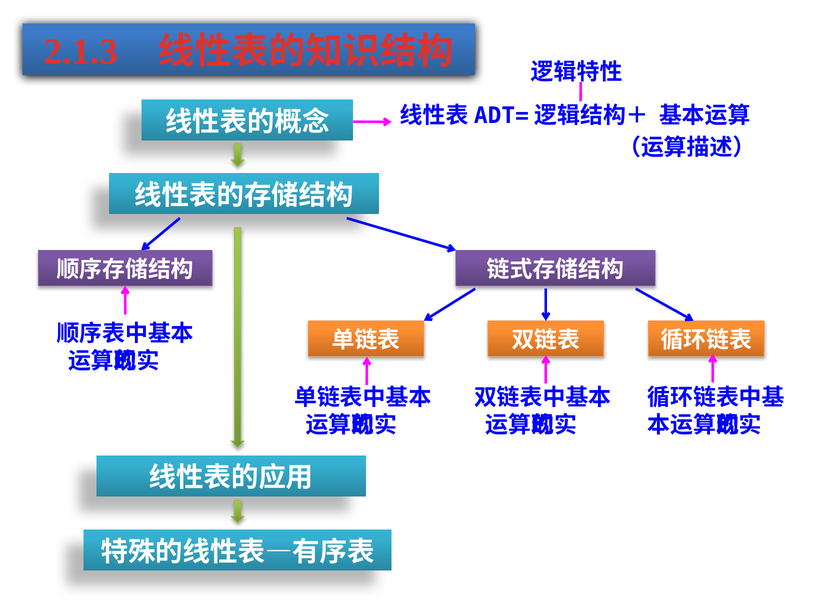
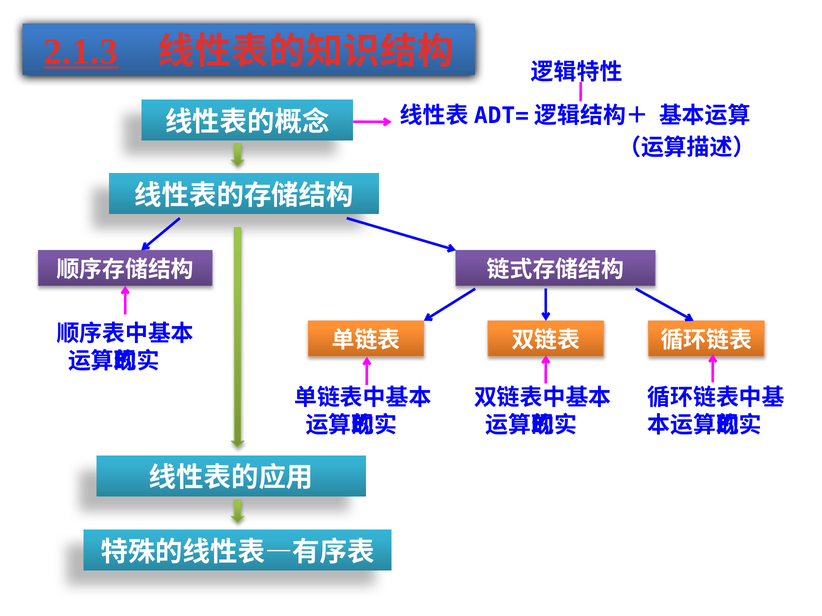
2.1.3 underline: none -> present
